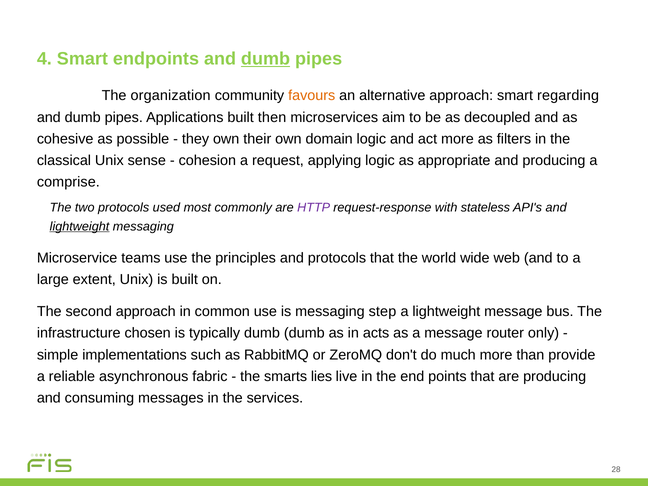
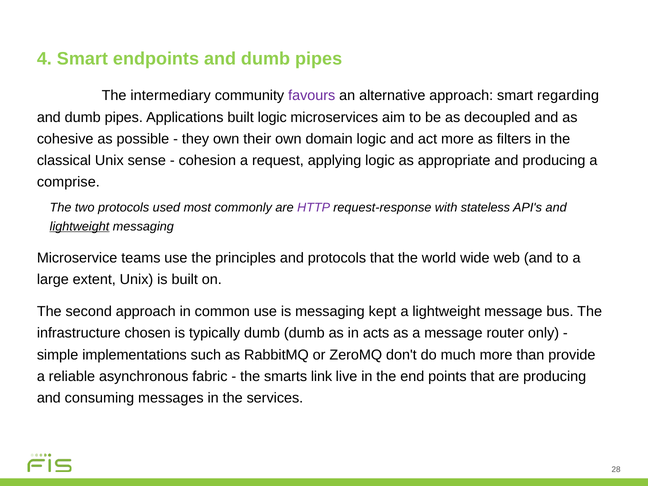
dumb at (266, 59) underline: present -> none
organization: organization -> intermediary
favours colour: orange -> purple
built then: then -> logic
step: step -> kept
lies: lies -> link
